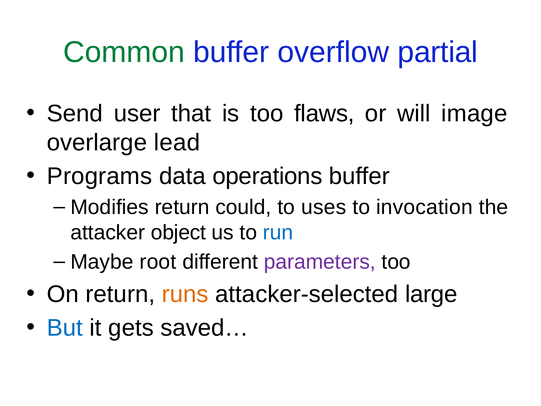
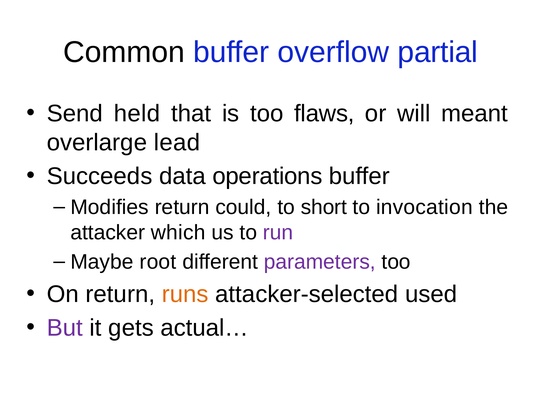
Common colour: green -> black
user: user -> held
image: image -> meant
Programs: Programs -> Succeeds
uses: uses -> short
object: object -> which
run colour: blue -> purple
large: large -> used
But colour: blue -> purple
saved…: saved… -> actual…
